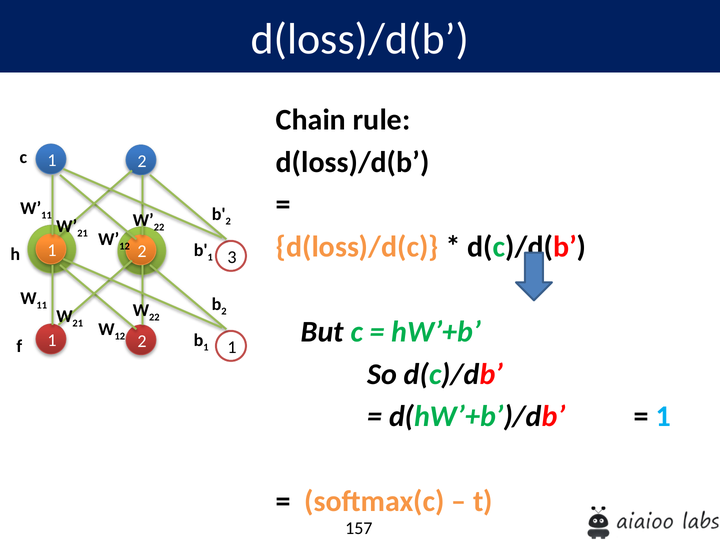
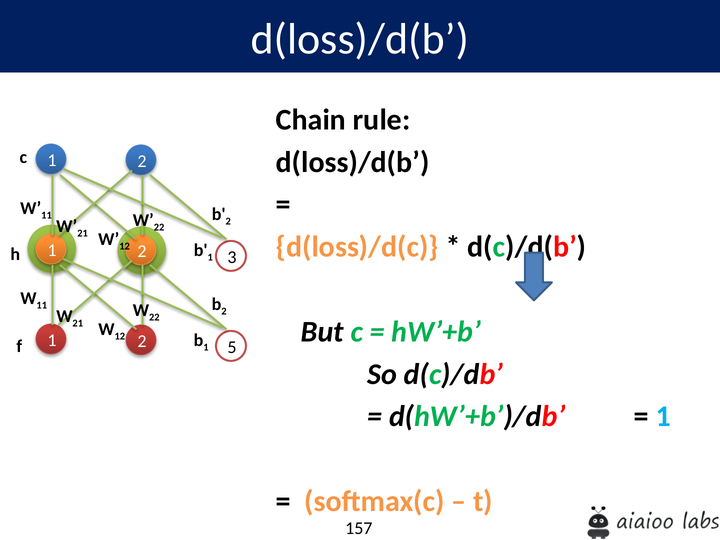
1 at (232, 347): 1 -> 5
